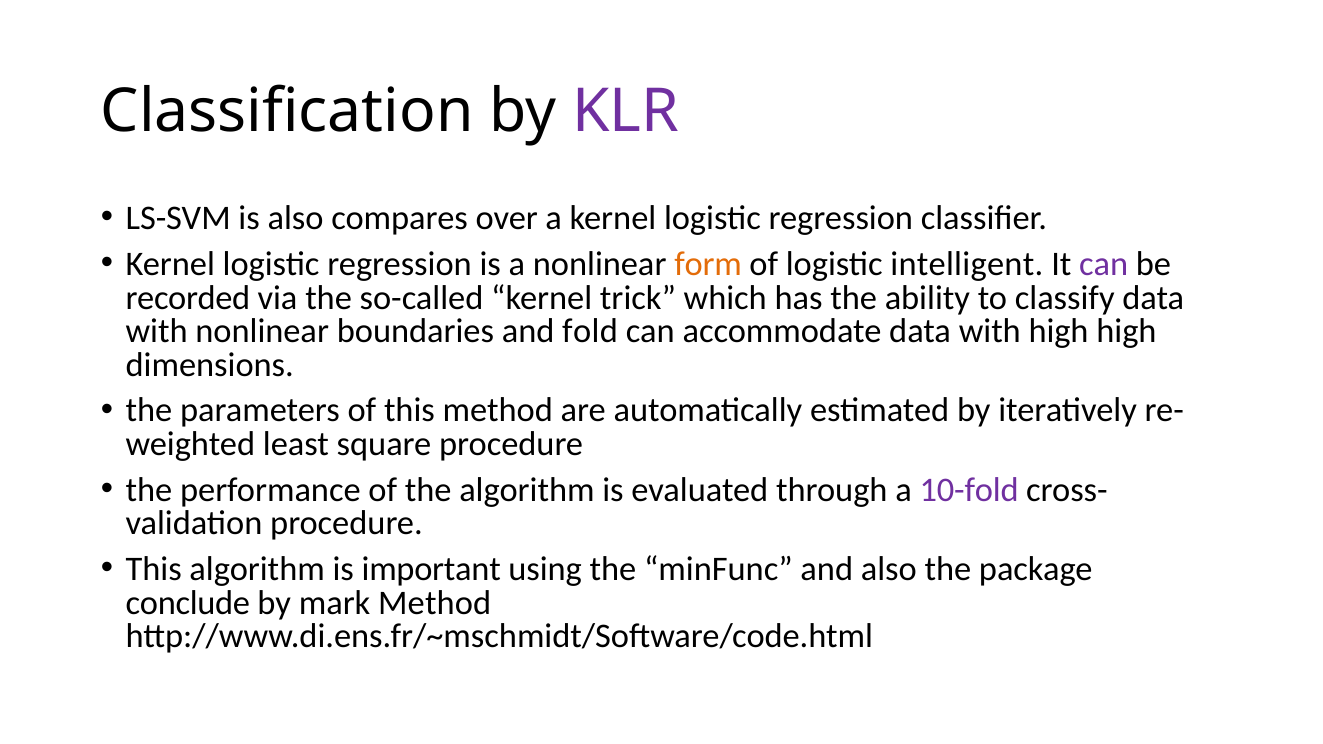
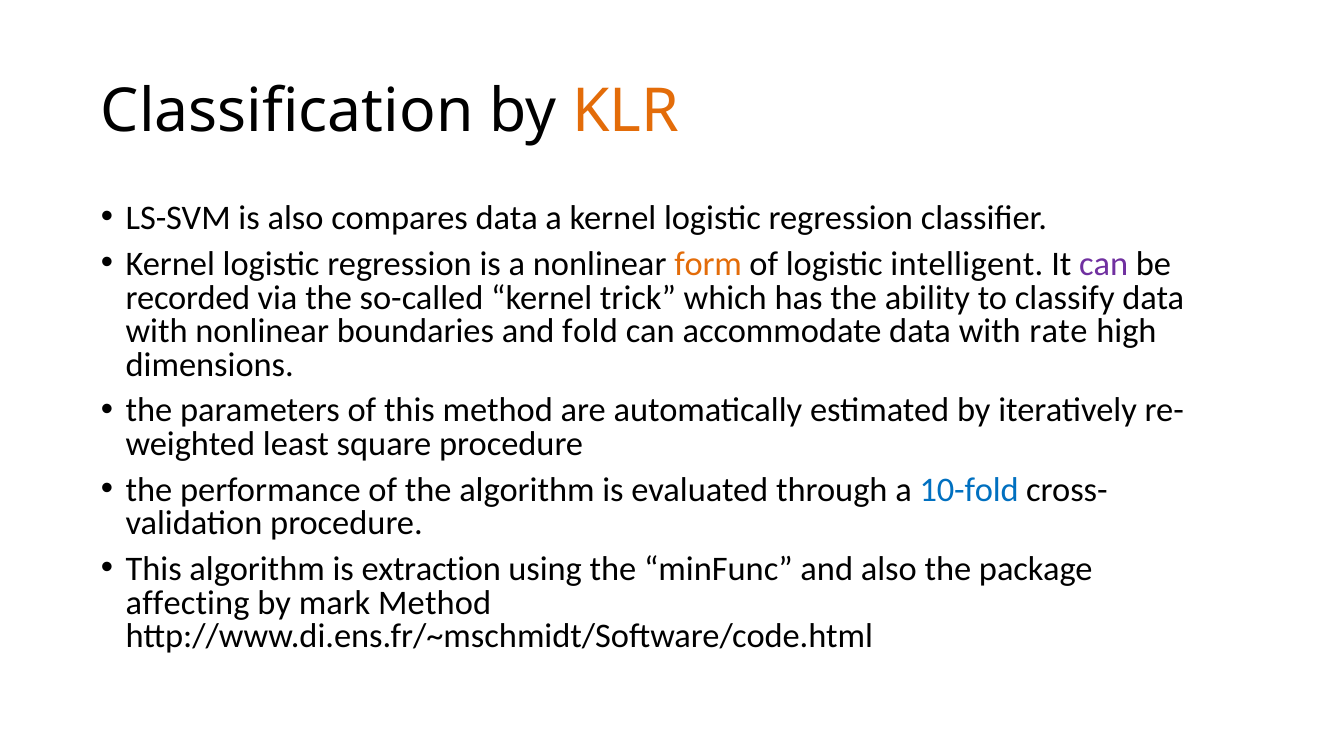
KLR colour: purple -> orange
compares over: over -> data
with high: high -> rate
10-fold colour: purple -> blue
important: important -> extraction
conclude: conclude -> affecting
